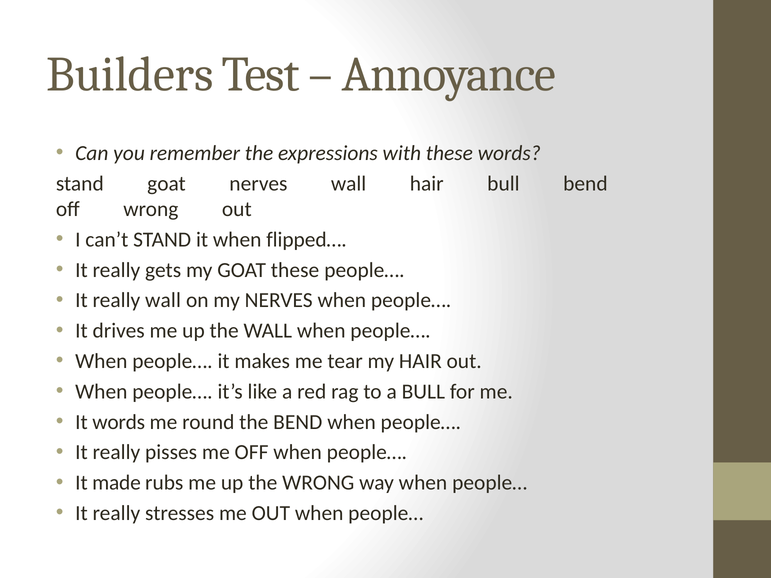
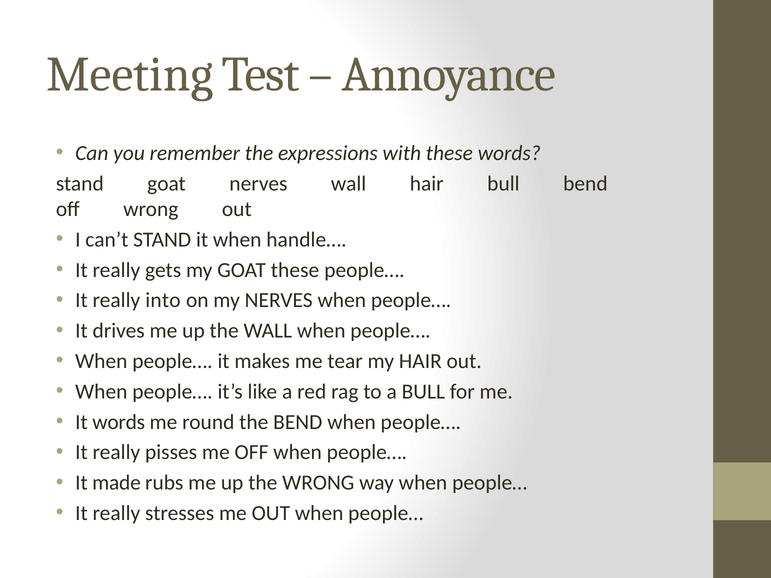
Builders: Builders -> Meeting
flipped…: flipped… -> handle…
really wall: wall -> into
